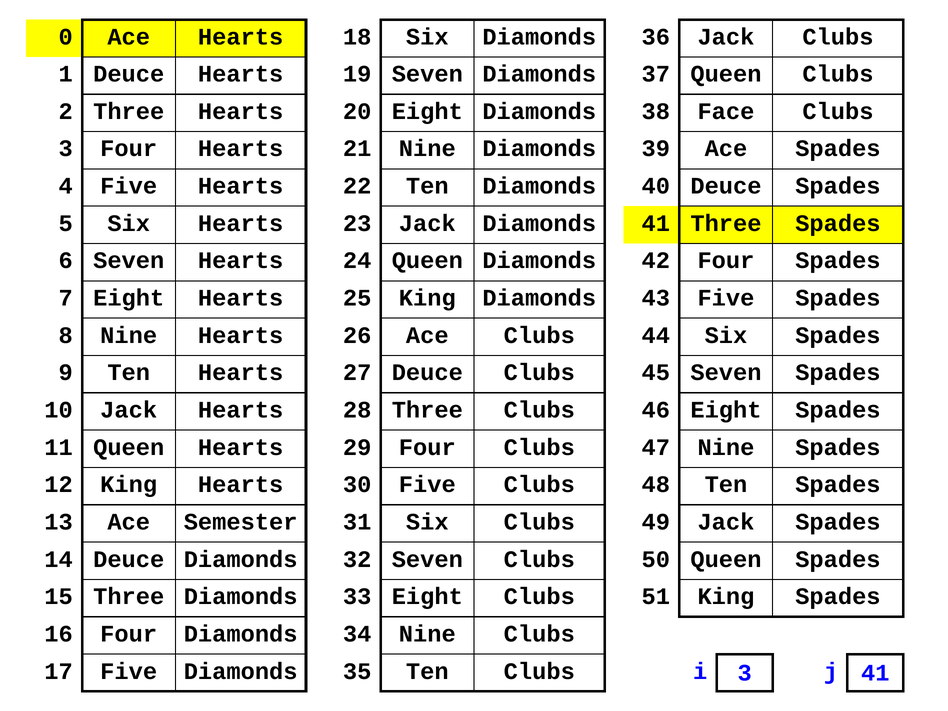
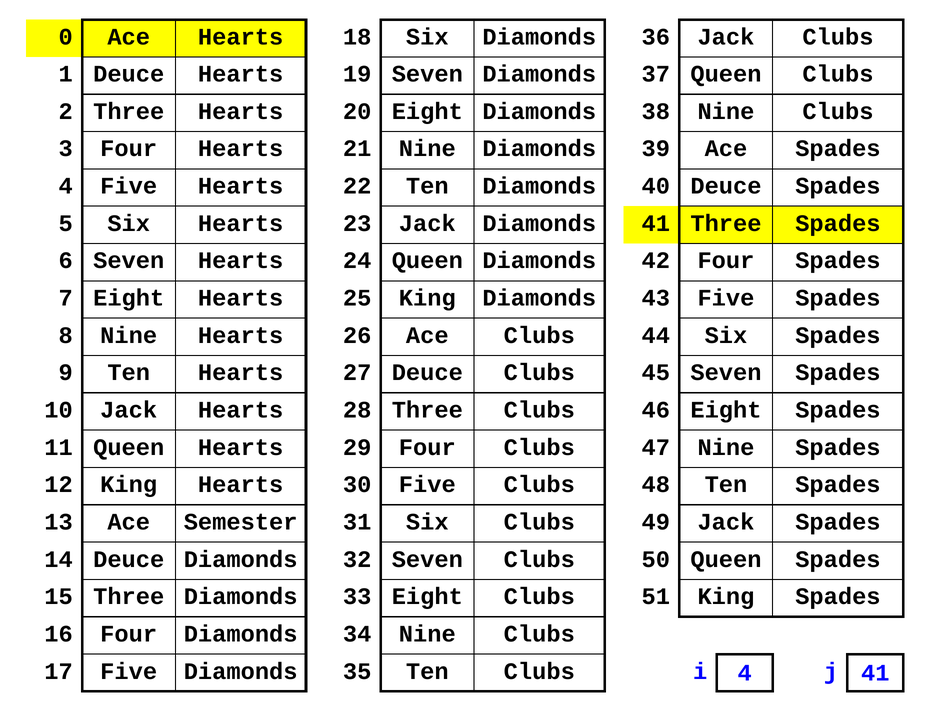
38 Face: Face -> Nine
i 3: 3 -> 4
